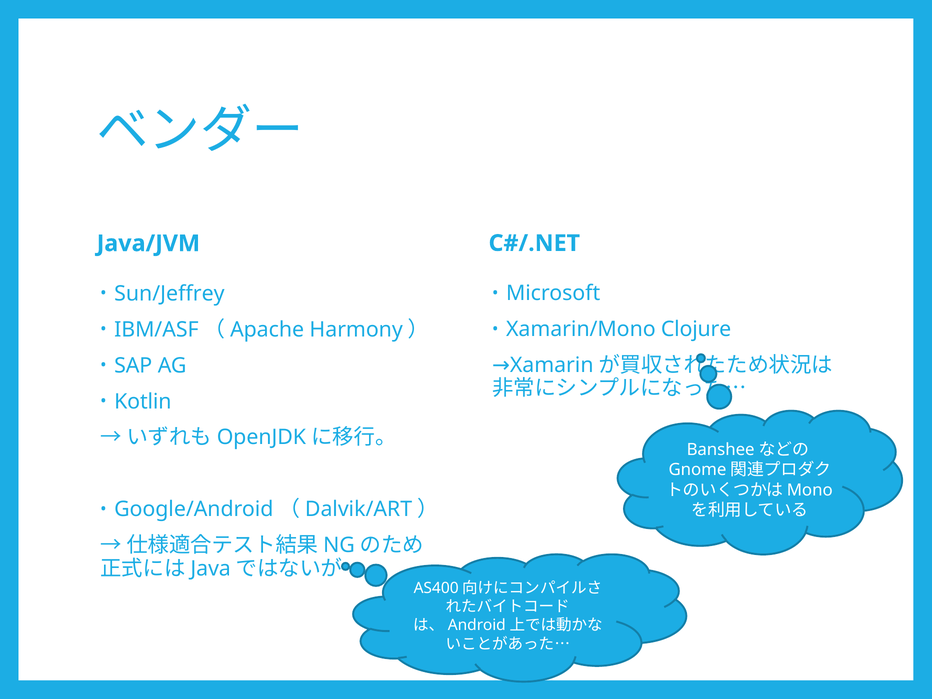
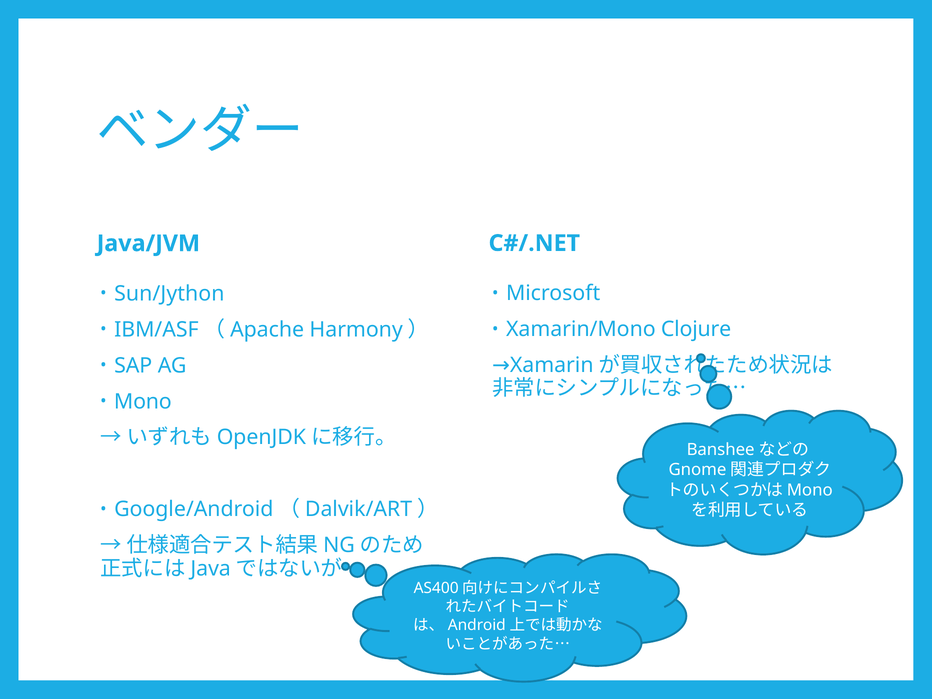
Sun/Jeffrey: Sun/Jeffrey -> Sun/Jython
Kotlin: Kotlin -> Mono
